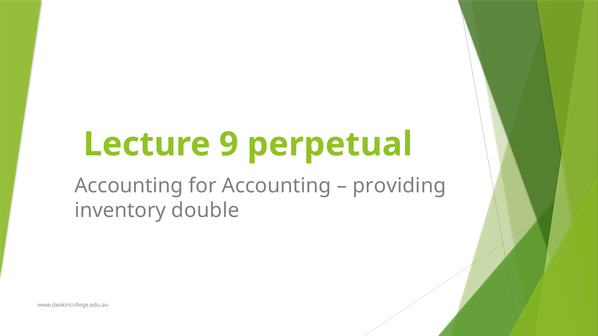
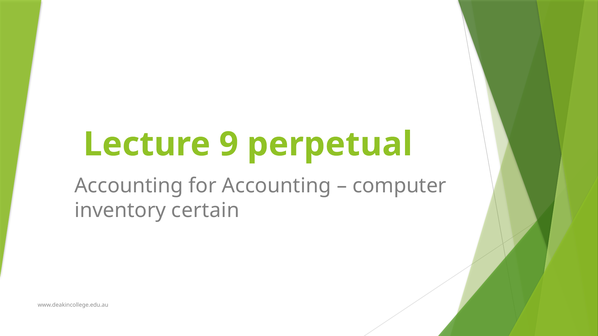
providing: providing -> computer
double: double -> certain
